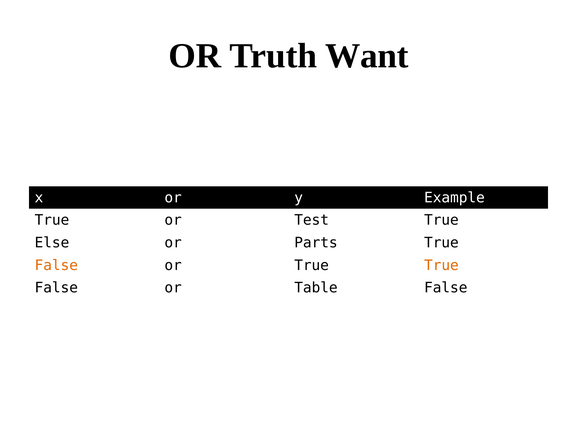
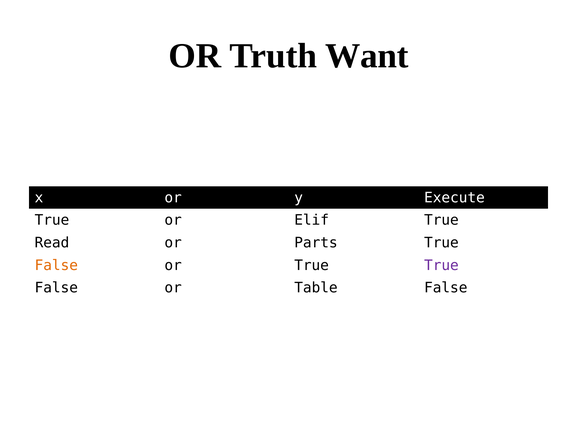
Example: Example -> Execute
Test: Test -> Elif
Else: Else -> Read
True at (441, 265) colour: orange -> purple
